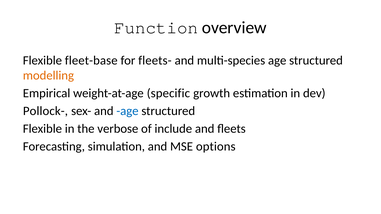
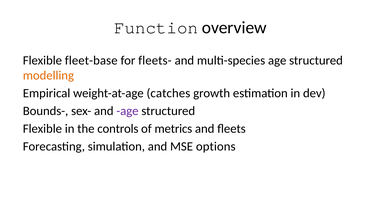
specific: specific -> catches
Pollock-: Pollock- -> Bounds-
age at (127, 111) colour: blue -> purple
verbose: verbose -> controls
include: include -> metrics
